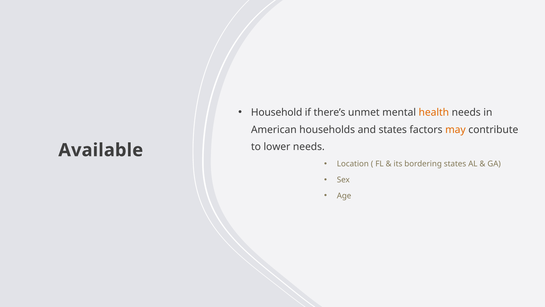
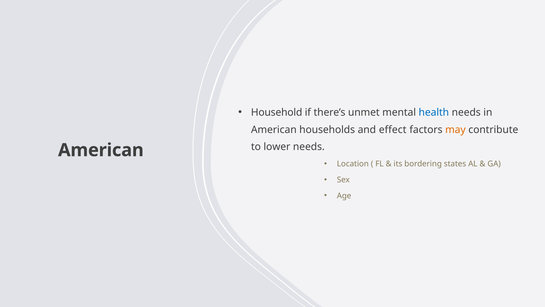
health colour: orange -> blue
and states: states -> effect
Available at (101, 150): Available -> American
